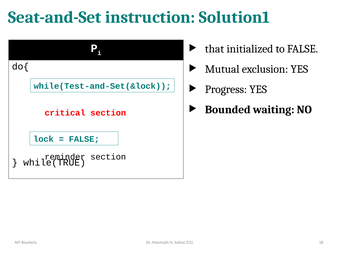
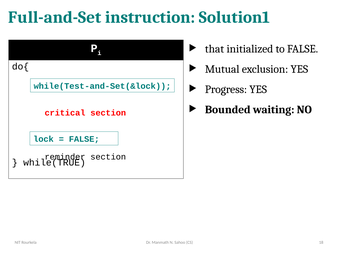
Seat-and-Set: Seat-and-Set -> Full-and-Set
